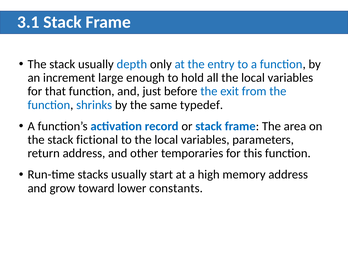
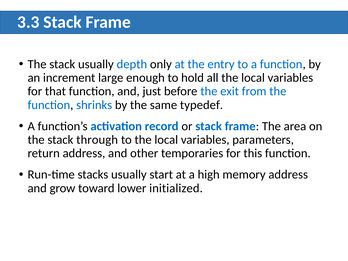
3.1: 3.1 -> 3.3
fictional: fictional -> through
constants: constants -> initialized
